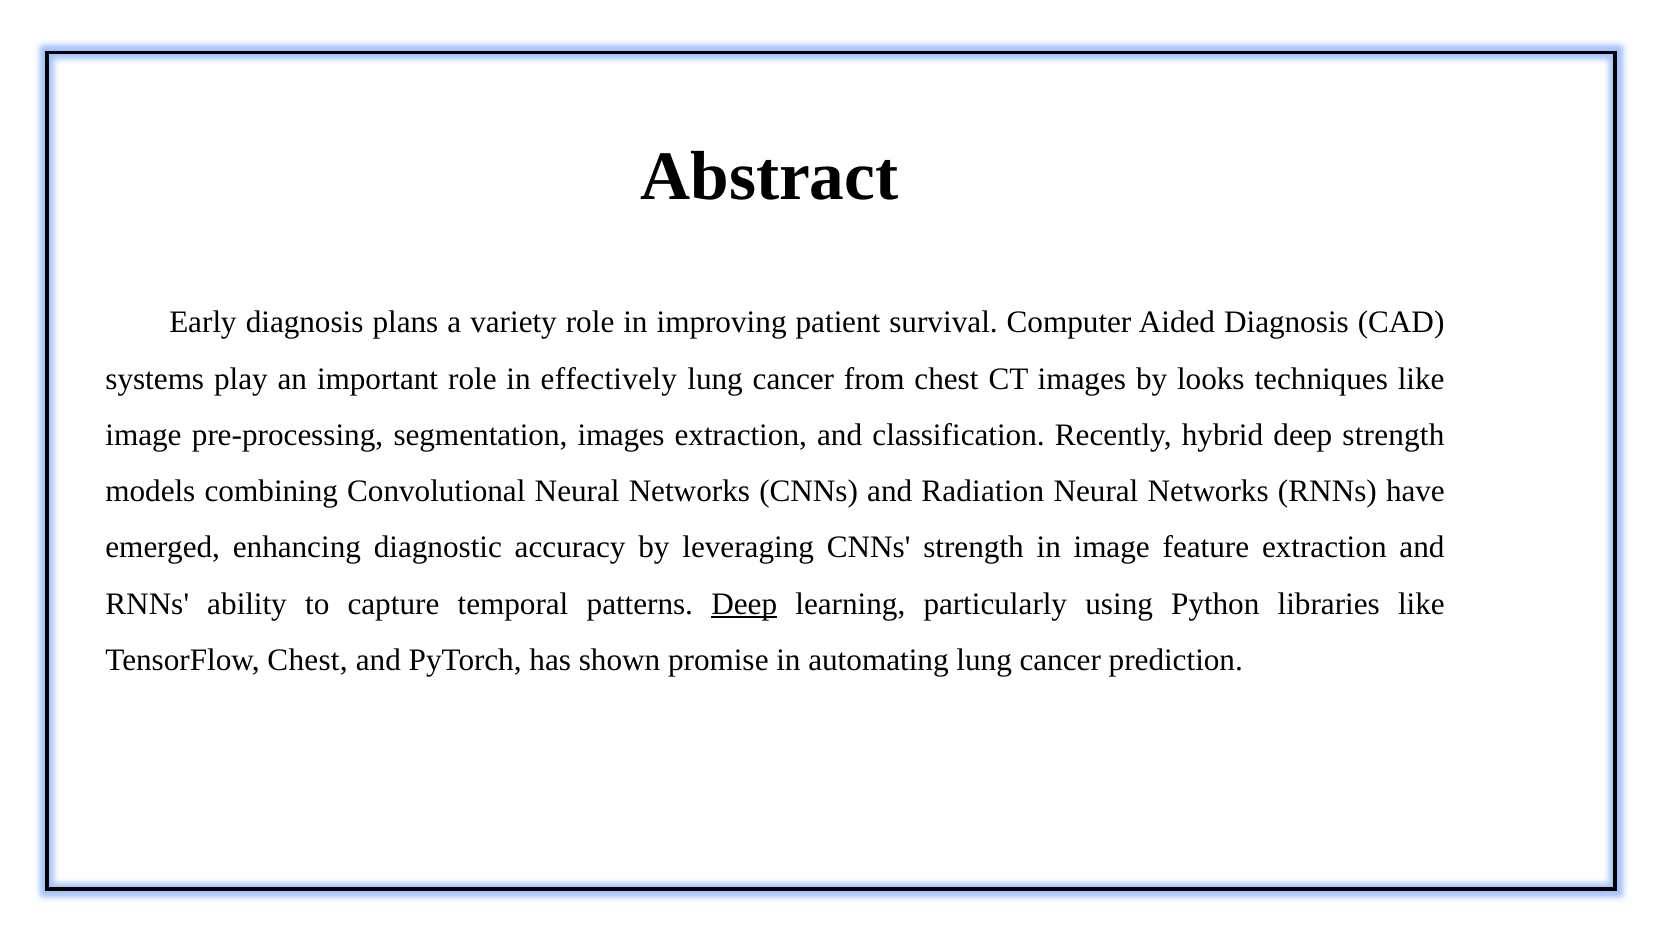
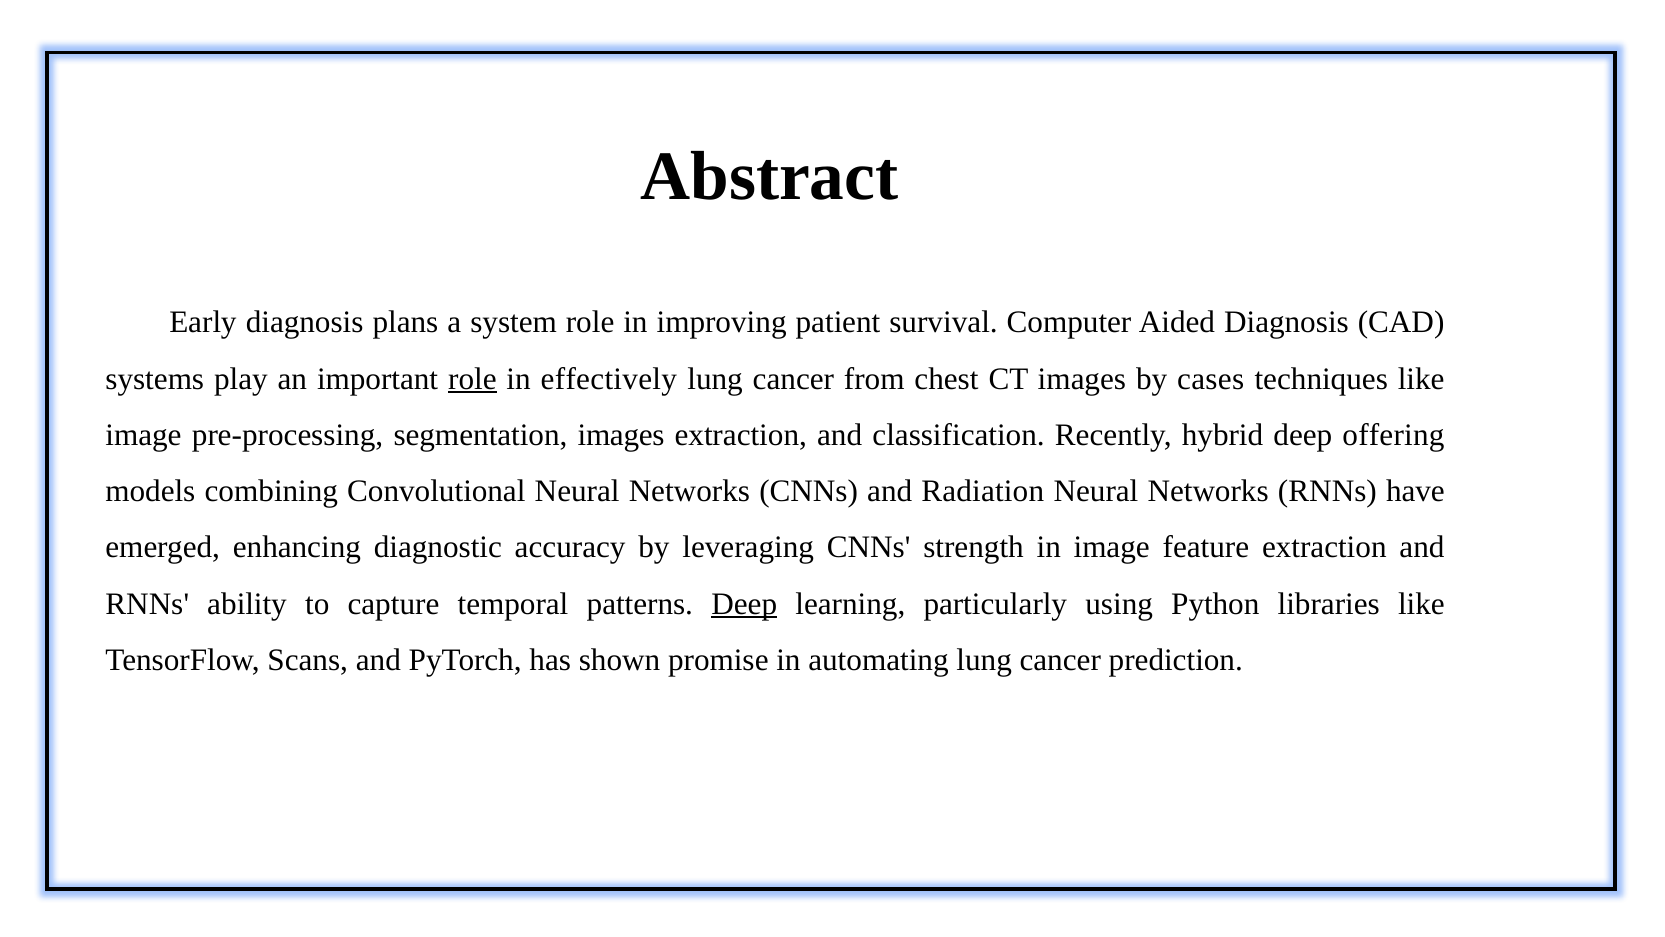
variety: variety -> system
role at (472, 379) underline: none -> present
looks: looks -> cases
deep strength: strength -> offering
TensorFlow Chest: Chest -> Scans
